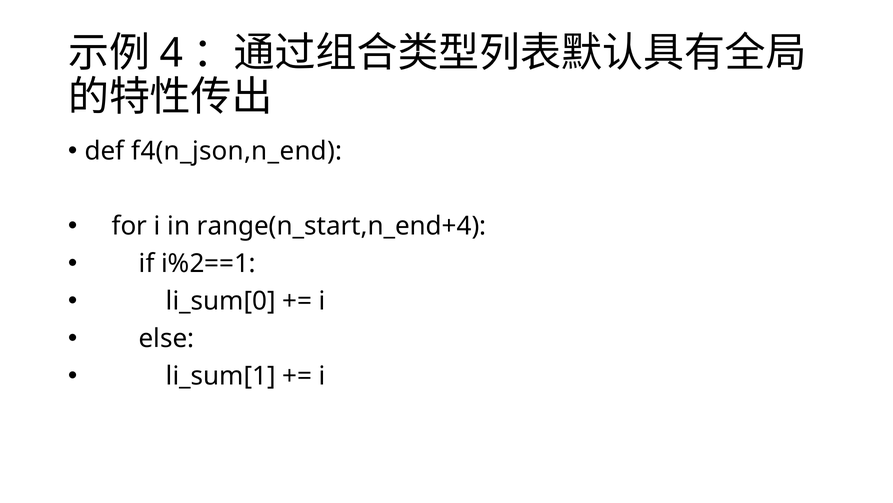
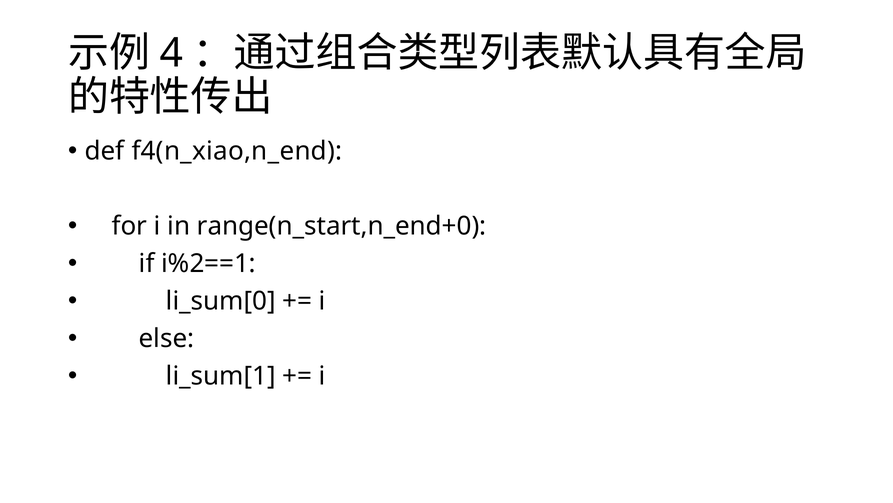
f4(n_json,n_end: f4(n_json,n_end -> f4(n_xiao,n_end
range(n_start,n_end+4: range(n_start,n_end+4 -> range(n_start,n_end+0
